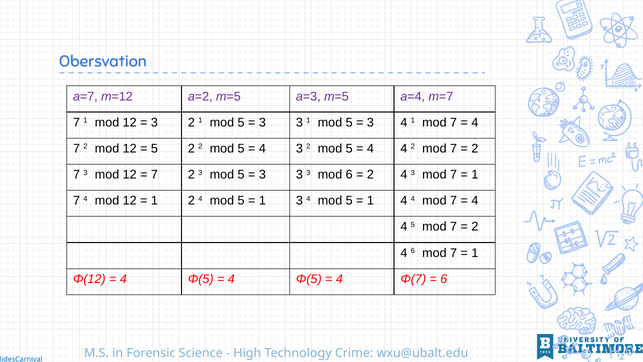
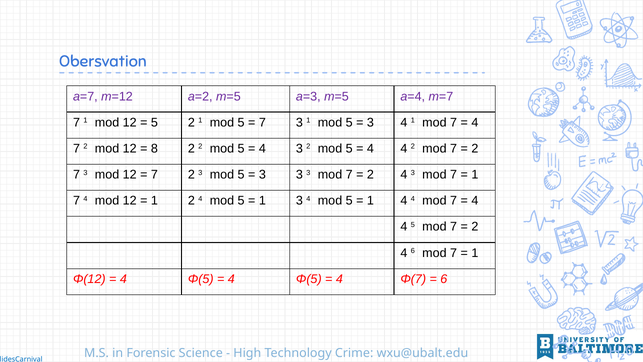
3 at (154, 122): 3 -> 5
3 at (262, 122): 3 -> 7
5 at (154, 148): 5 -> 8
3 3 mod 6: 6 -> 7
